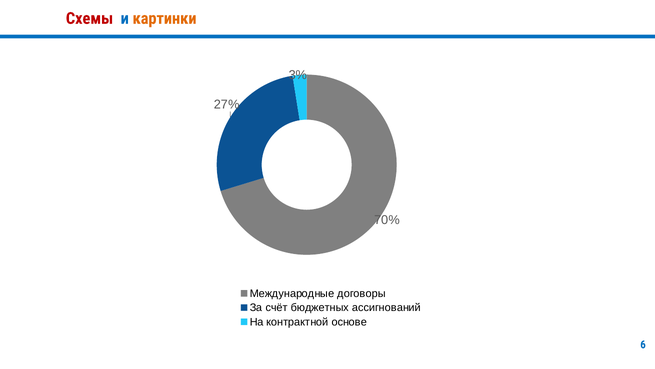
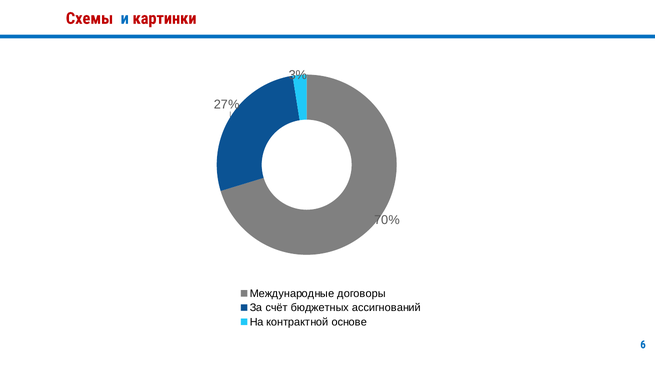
картинки colour: orange -> red
